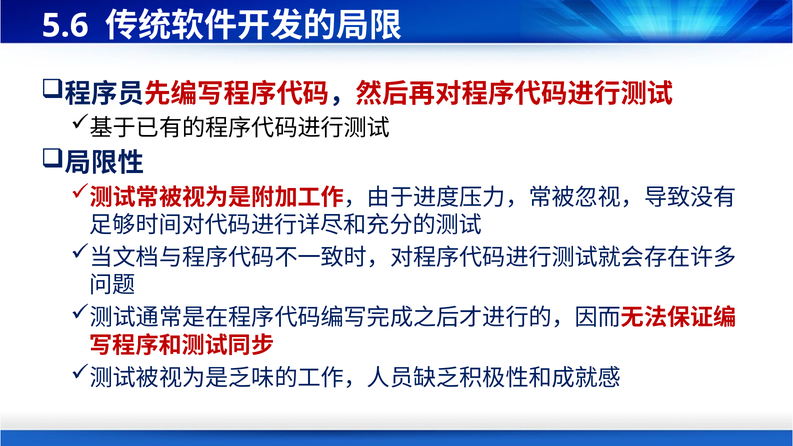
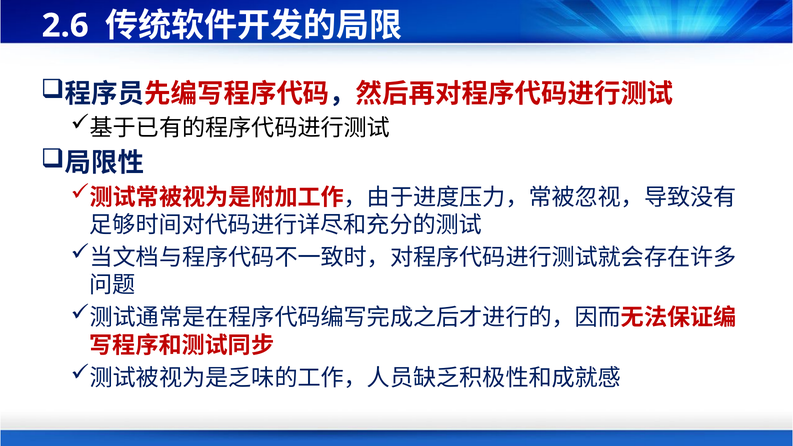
5.6: 5.6 -> 2.6
